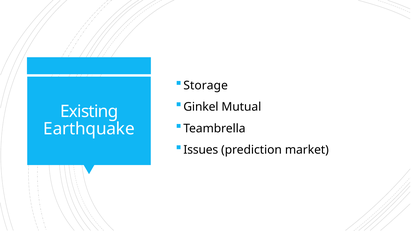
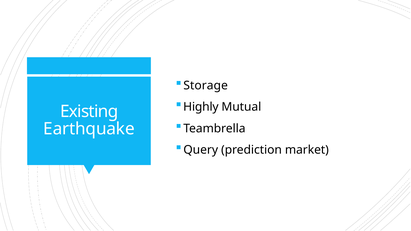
Ginkel: Ginkel -> Highly
Issues: Issues -> Query
